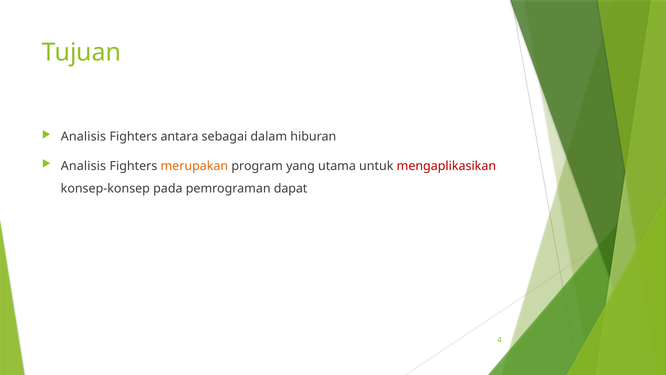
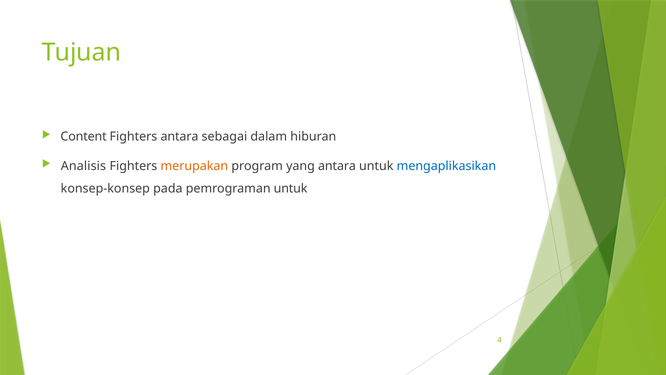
Analisis at (83, 136): Analisis -> Content
yang utama: utama -> antara
mengaplikasikan colour: red -> blue
pemrograman dapat: dapat -> untuk
